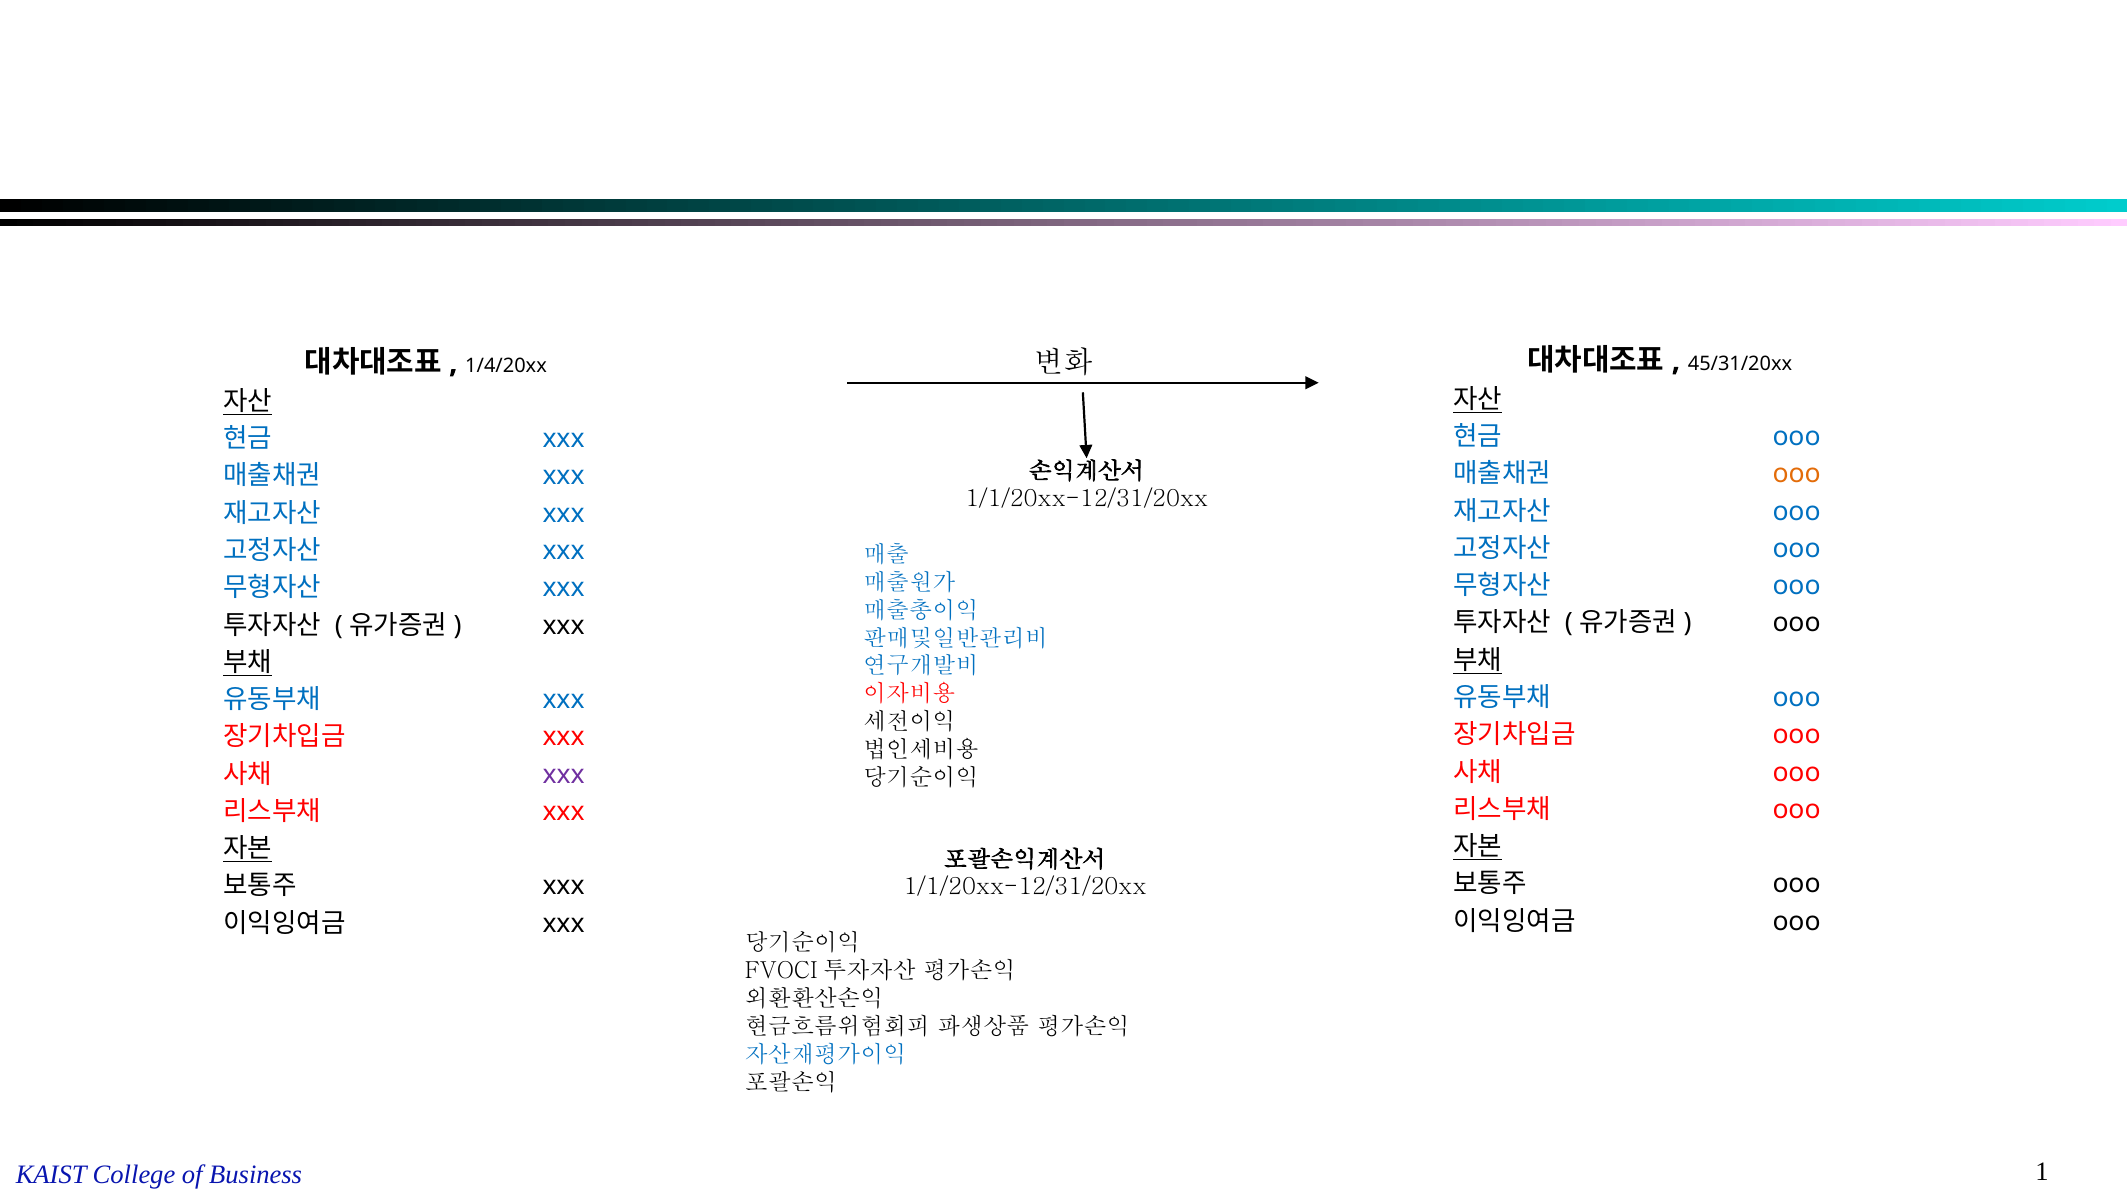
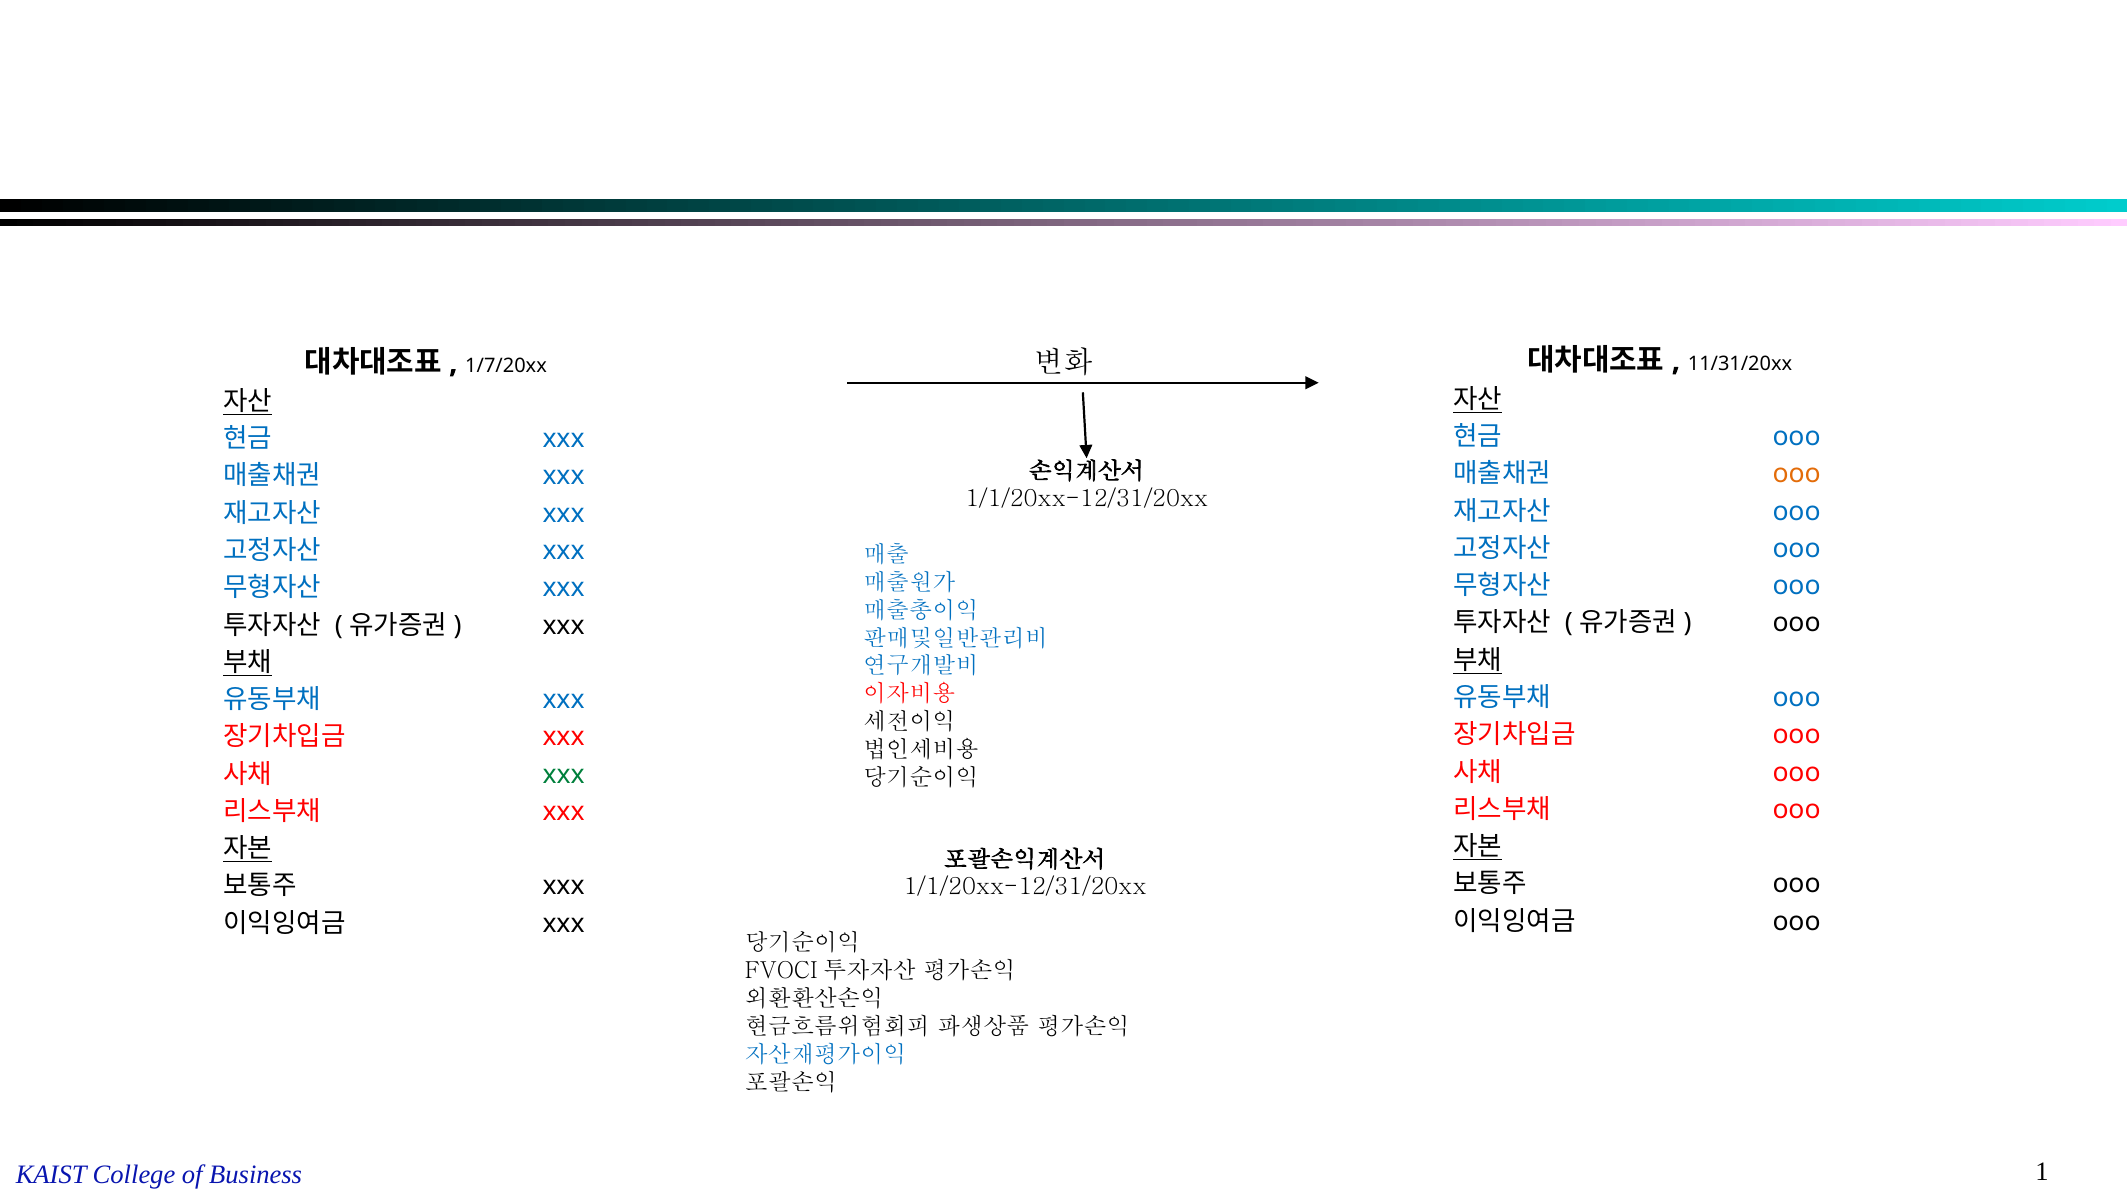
45/31/20xx: 45/31/20xx -> 11/31/20xx
1/4/20xx: 1/4/20xx -> 1/7/20xx
xxx at (564, 774) colour: purple -> green
